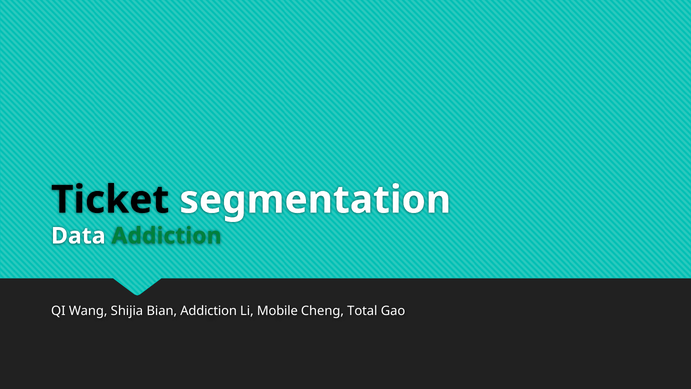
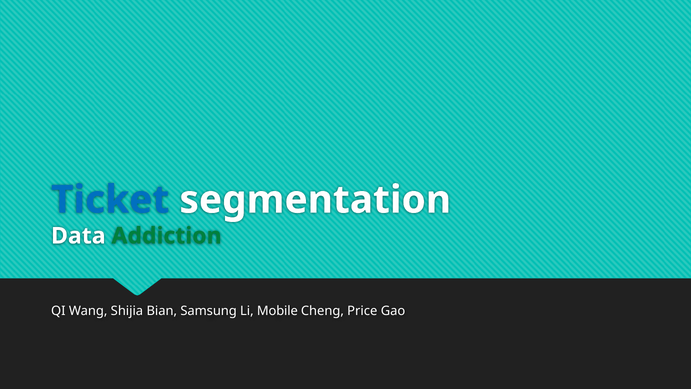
Ticket colour: black -> blue
Bian Addiction: Addiction -> Samsung
Total: Total -> Price
